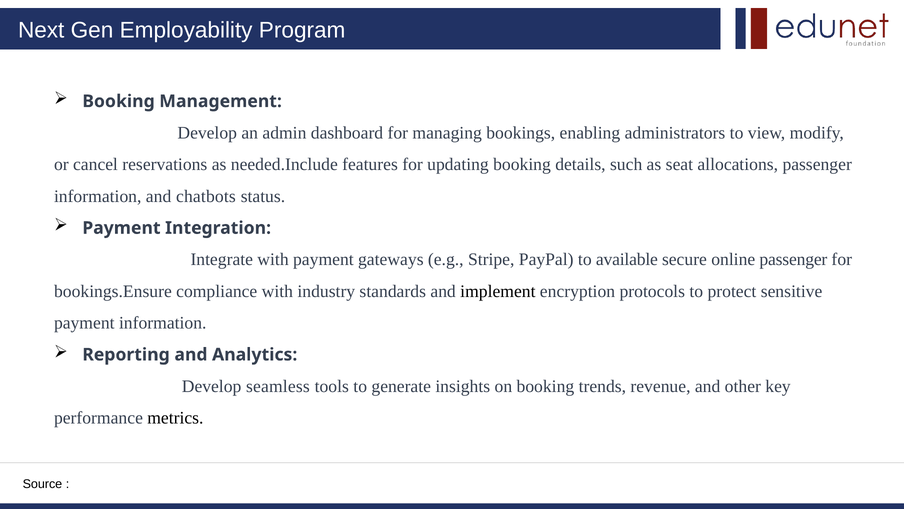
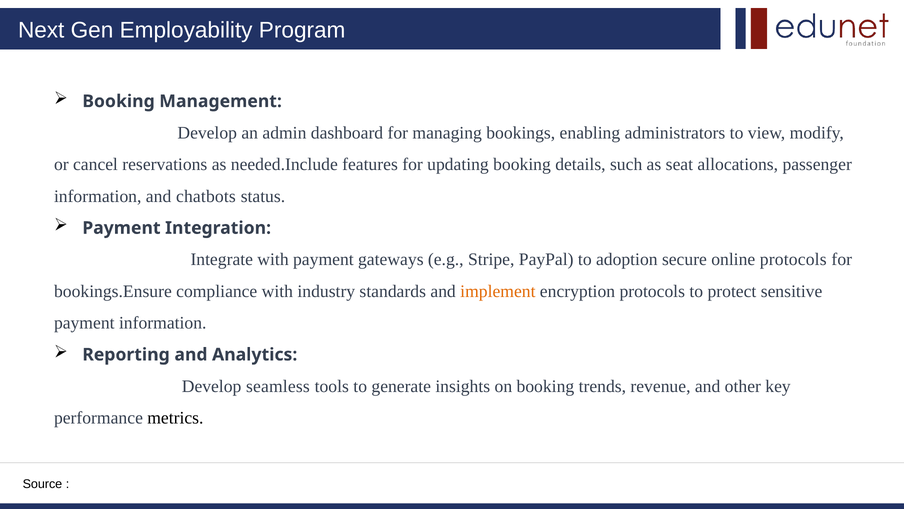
available: available -> adoption
online passenger: passenger -> protocols
implement colour: black -> orange
